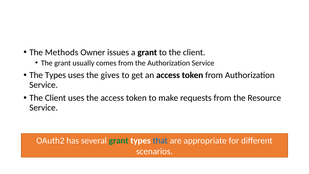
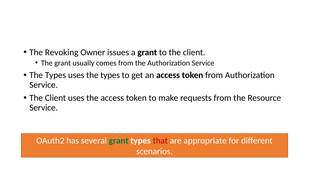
Methods: Methods -> Revoking
uses the gives: gives -> types
that colour: blue -> red
